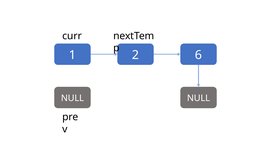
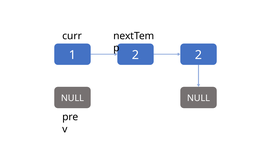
2 6: 6 -> 2
